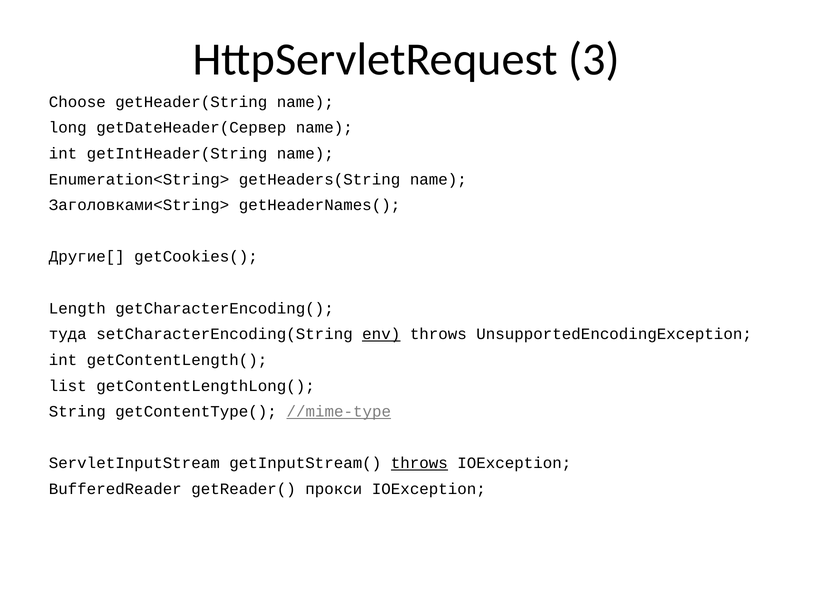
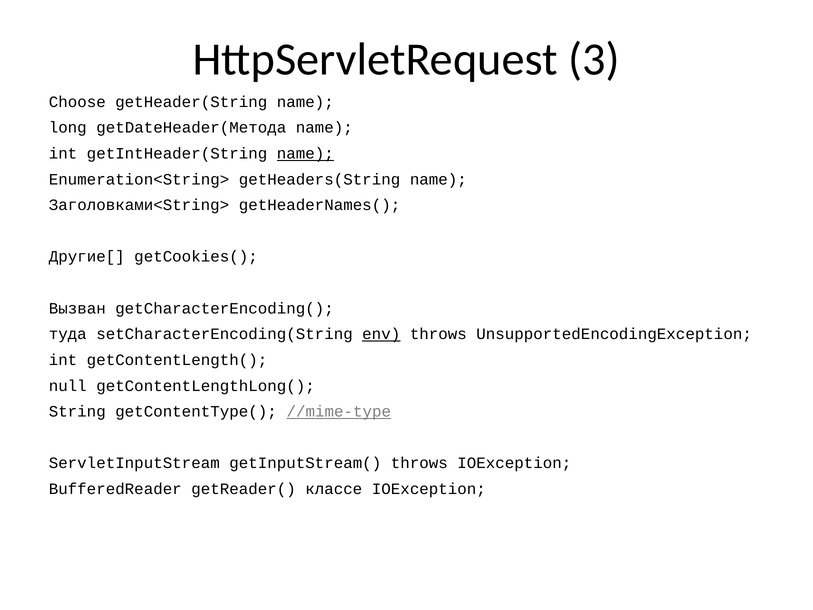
getDateHeader(Сервер: getDateHeader(Сервер -> getDateHeader(Метода
name at (305, 153) underline: none -> present
Length: Length -> Вызван
list: list -> null
throws at (419, 463) underline: present -> none
прокси: прокси -> классе
